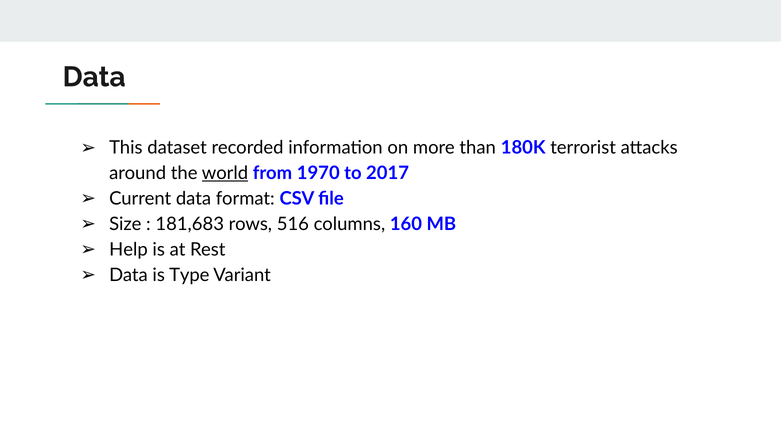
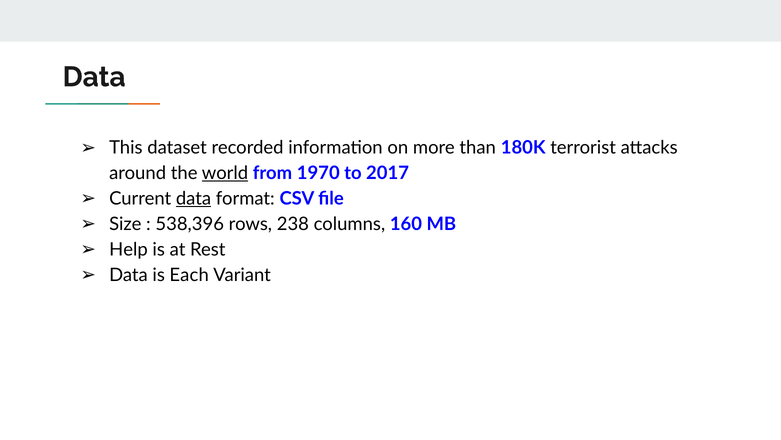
data at (194, 198) underline: none -> present
181,683: 181,683 -> 538,396
516: 516 -> 238
Type: Type -> Each
